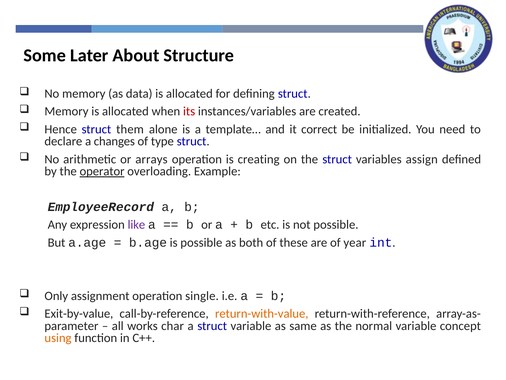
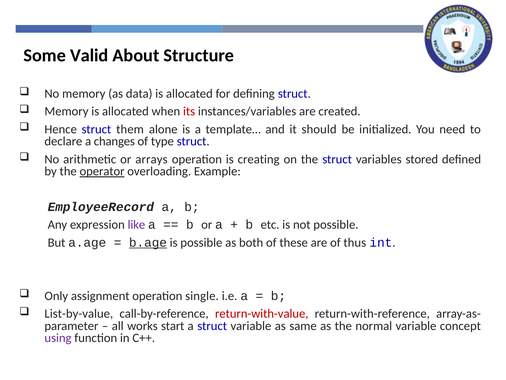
Later: Later -> Valid
correct: correct -> should
assign: assign -> stored
b.age underline: none -> present
year: year -> thus
Exit-by-value: Exit-by-value -> List-by-value
return-with-value colour: orange -> red
char: char -> start
using colour: orange -> purple
